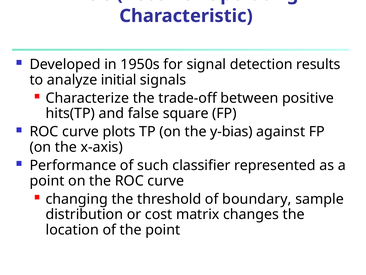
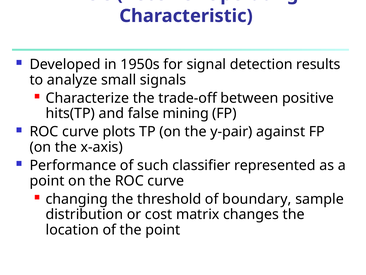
initial: initial -> small
square: square -> mining
y-bias: y-bias -> y-pair
